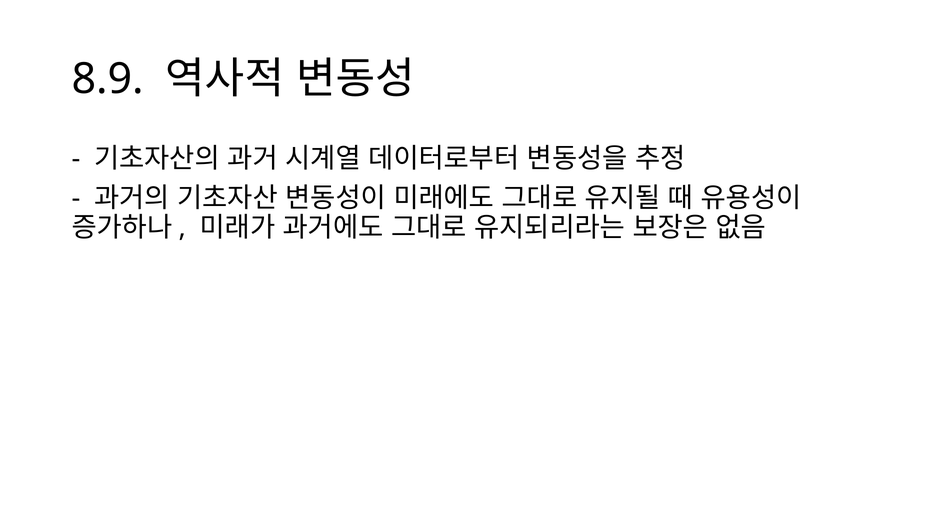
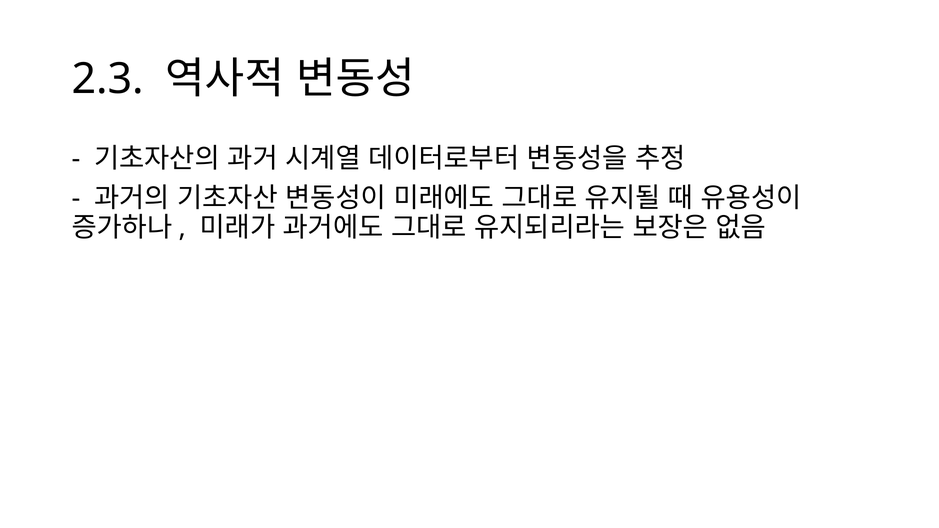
8.9: 8.9 -> 2.3
